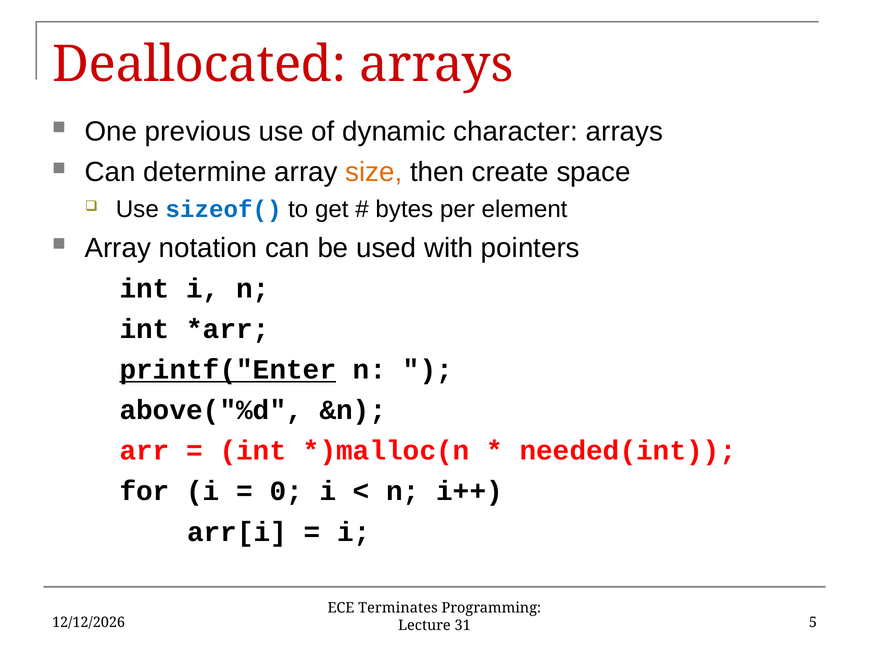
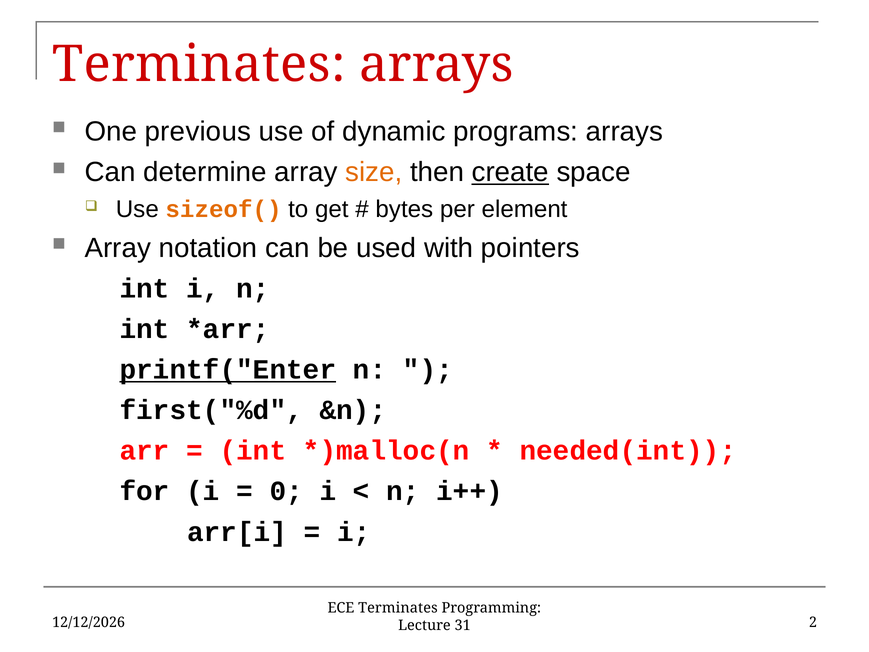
Deallocated at (199, 65): Deallocated -> Terminates
character: character -> programs
create underline: none -> present
sizeof( colour: blue -> orange
above("%d: above("%d -> first("%d
5: 5 -> 2
